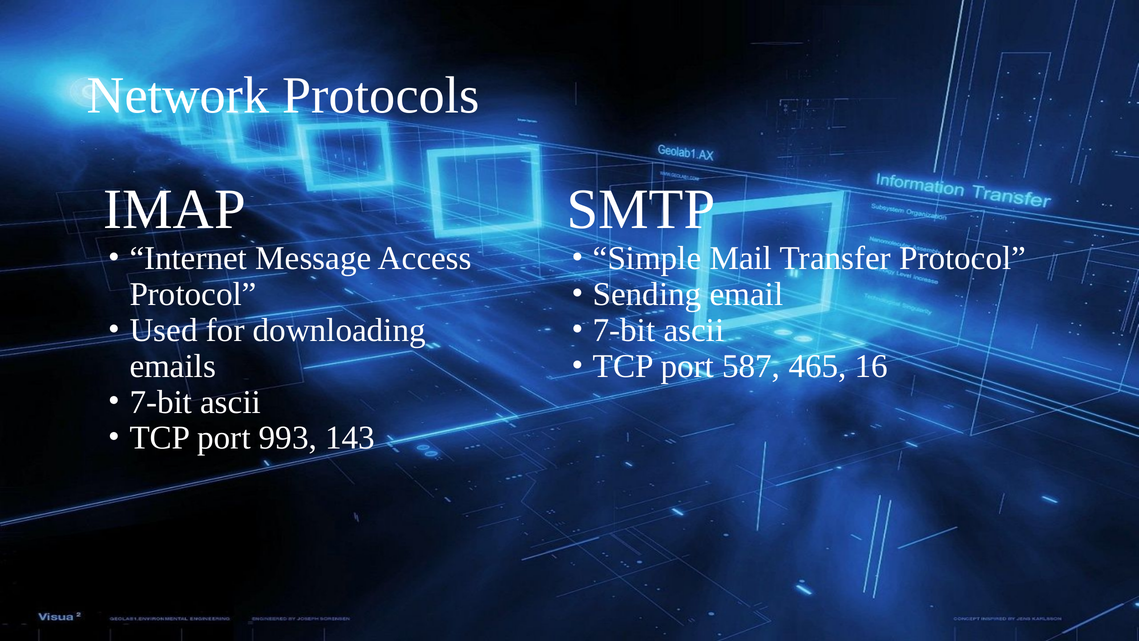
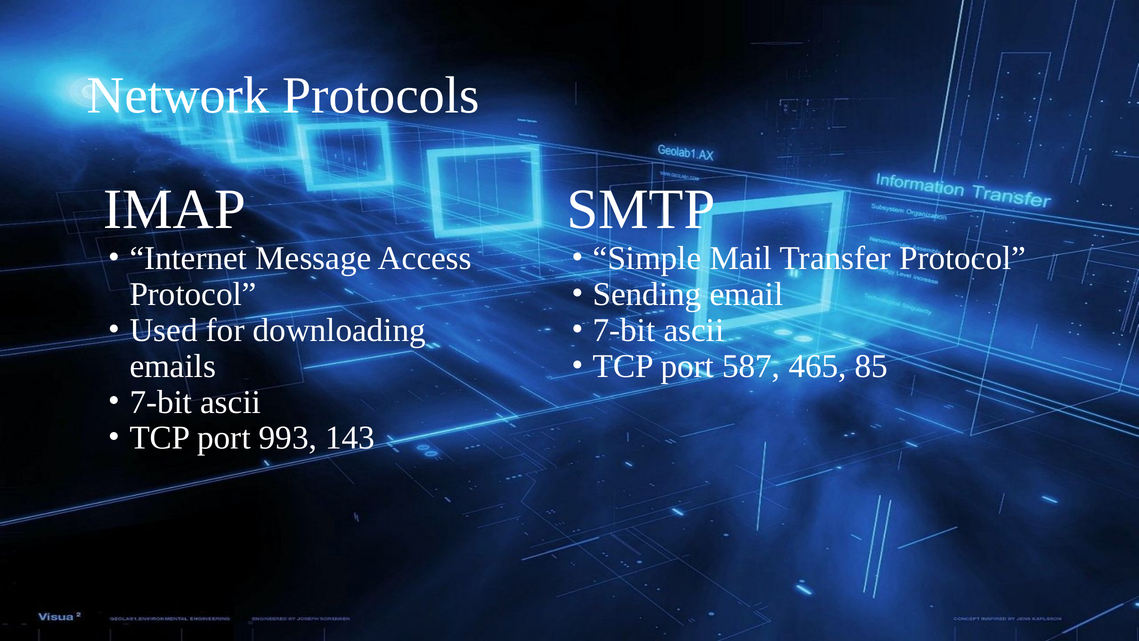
16: 16 -> 85
